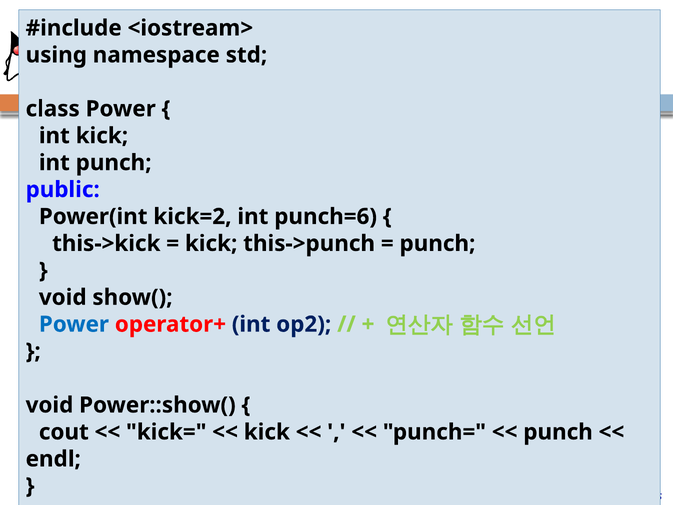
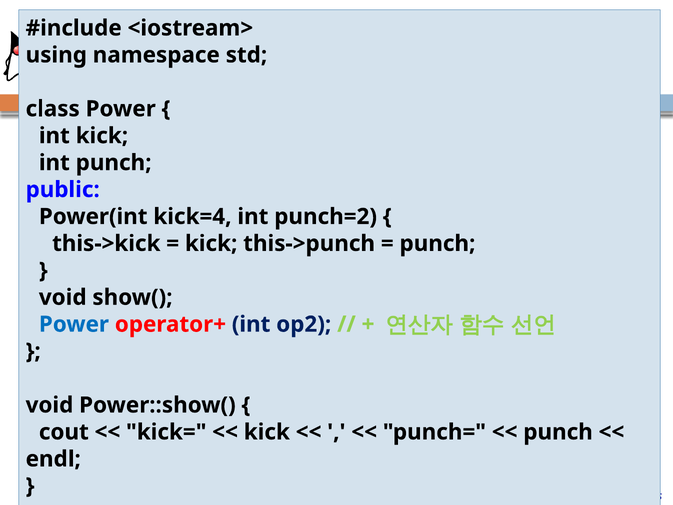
kick=2: kick=2 -> kick=4
punch=6: punch=6 -> punch=2
